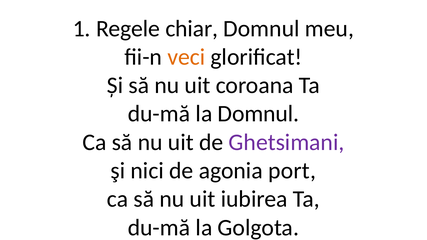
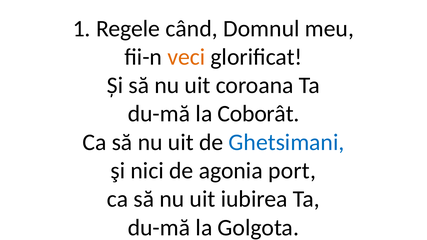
chiar: chiar -> când
la Domnul: Domnul -> Coborât
Ghetsimani colour: purple -> blue
